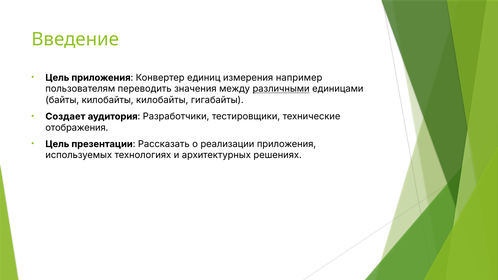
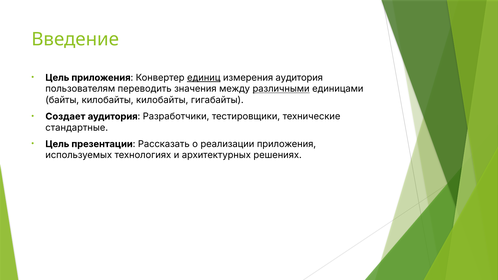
единиц underline: none -> present
измерения например: например -> аудитория
отображения: отображения -> стандартные
